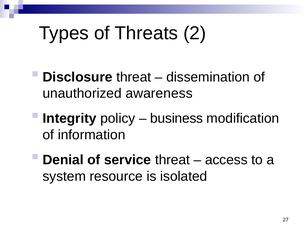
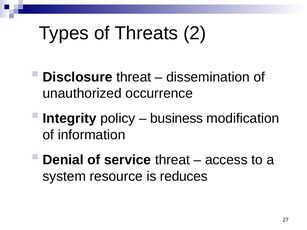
awareness: awareness -> occurrence
isolated: isolated -> reduces
